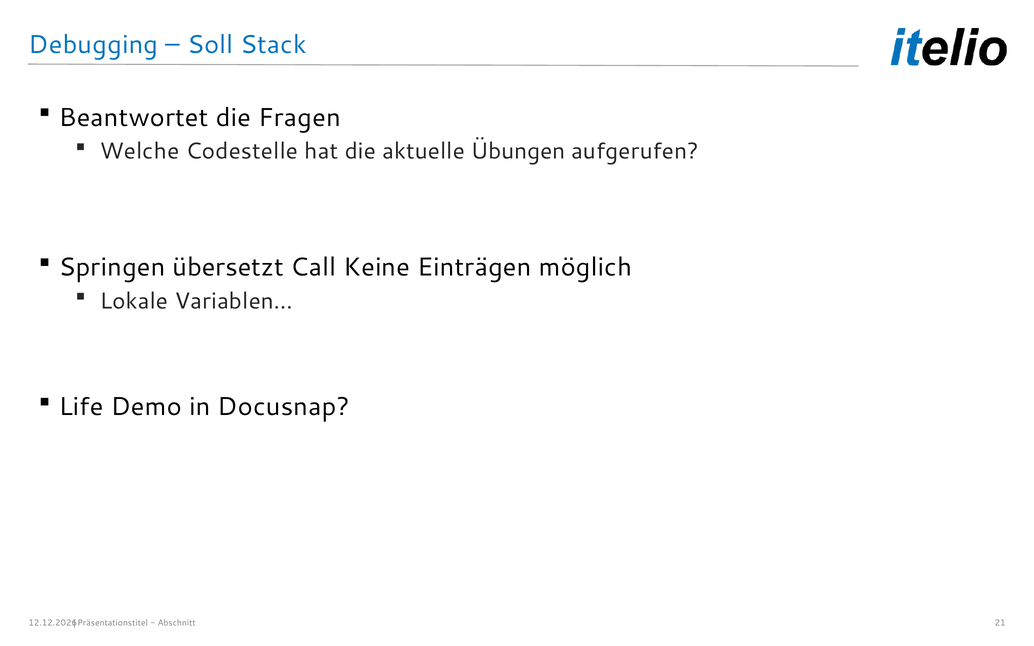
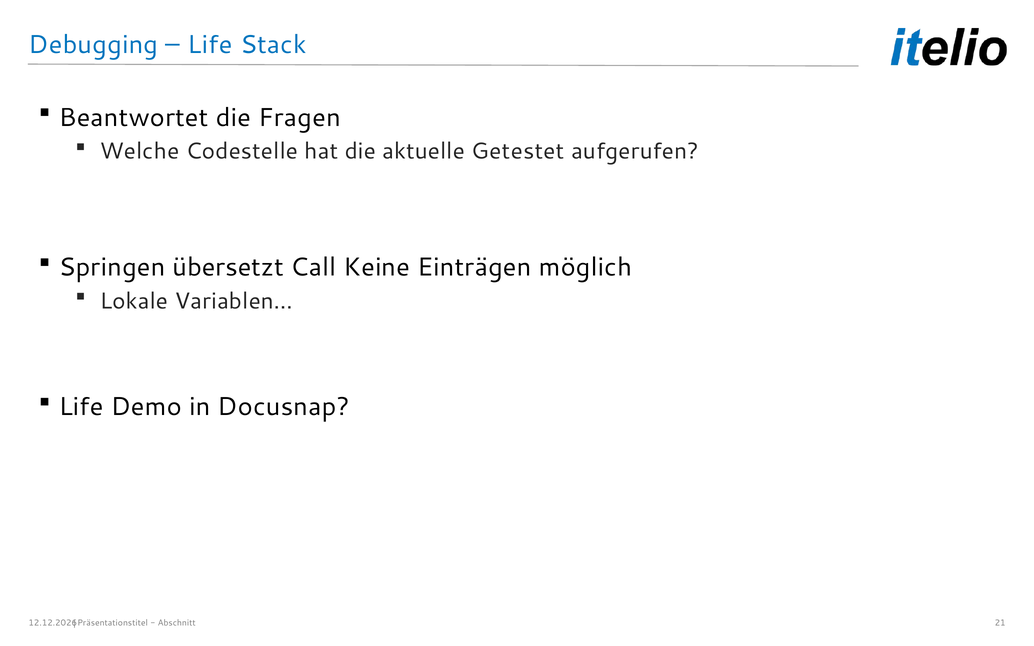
Soll at (210, 45): Soll -> Life
Übungen: Übungen -> Getestet
